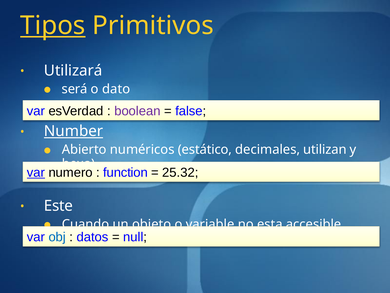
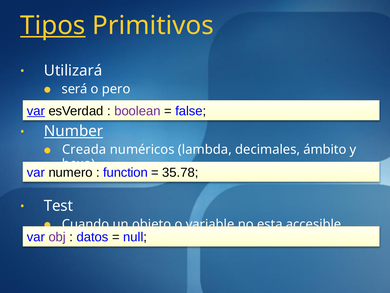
dato: dato -> pero
var at (36, 111) underline: none -> present
Abierto: Abierto -> Creada
estático: estático -> lambda
utilizan: utilizan -> ámbito
var at (36, 172) underline: present -> none
25.32: 25.32 -> 35.78
Este: Este -> Test
obj colour: blue -> purple
